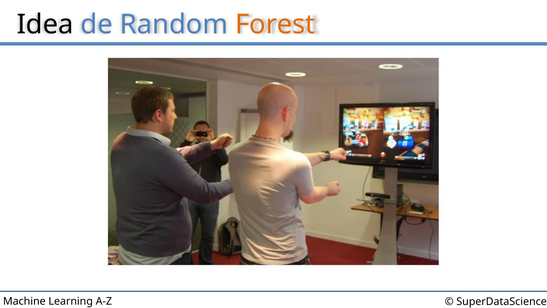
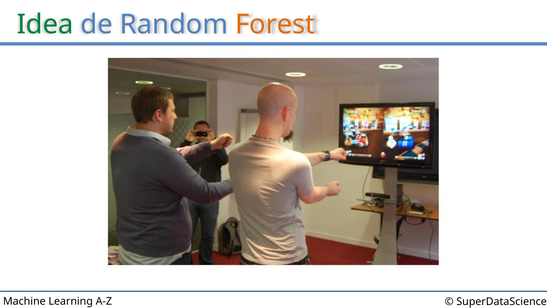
Idea colour: black -> green
